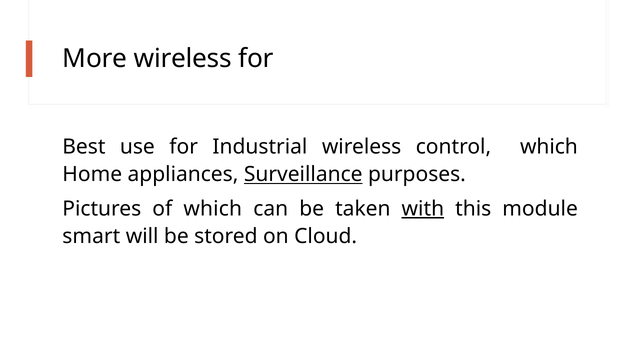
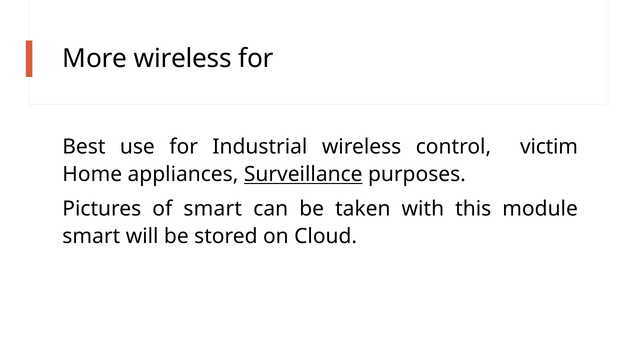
control which: which -> victim
of which: which -> smart
with underline: present -> none
